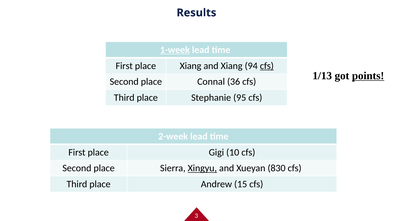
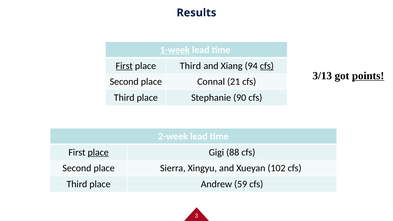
First at (124, 66) underline: none -> present
place Xiang: Xiang -> Third
1/13: 1/13 -> 3/13
36: 36 -> 21
95: 95 -> 90
place at (98, 152) underline: none -> present
10: 10 -> 88
Xingyu underline: present -> none
830: 830 -> 102
15: 15 -> 59
